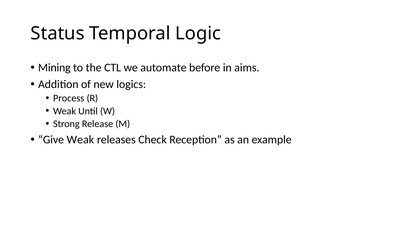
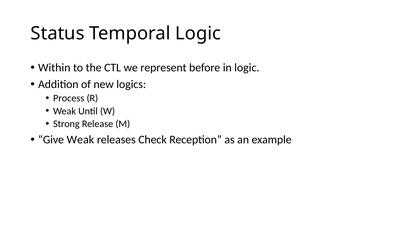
Mining: Mining -> Within
automate: automate -> represent
in aims: aims -> logic
